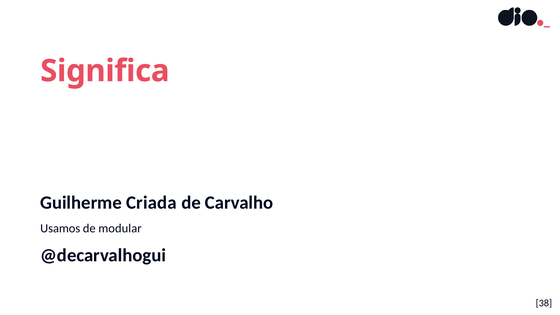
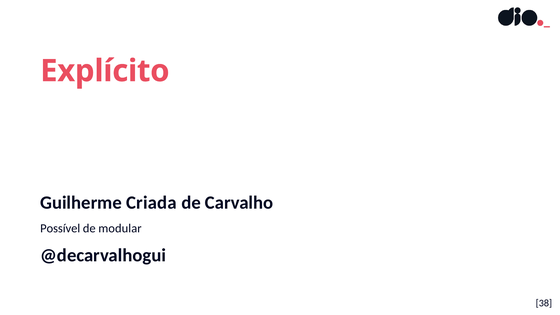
Significa: Significa -> Explícito
Usamos: Usamos -> Possível
